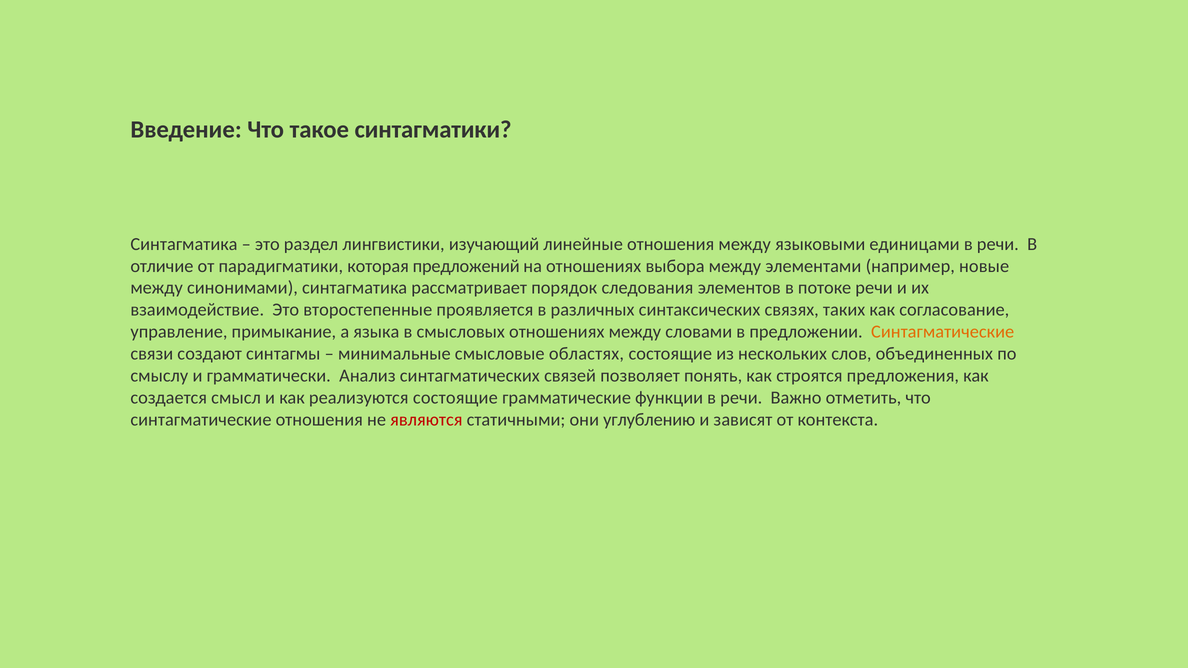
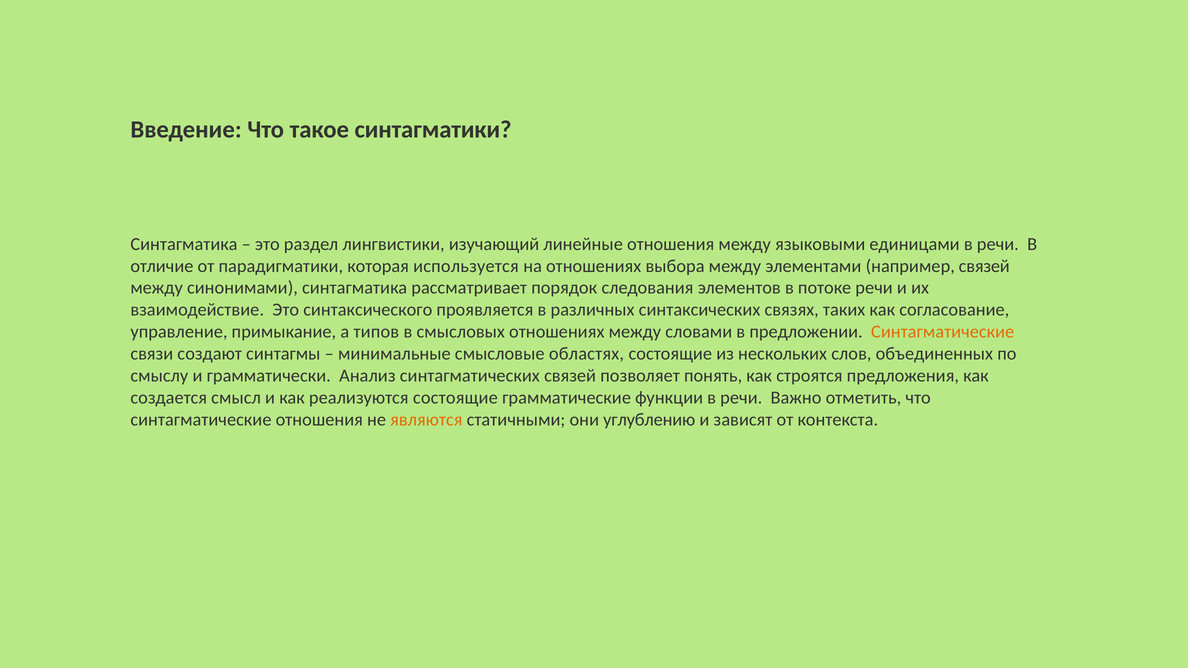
предложений: предложений -> используется
например новые: новые -> связей
второстепенные: второстепенные -> синтаксического
языка: языка -> типов
являются colour: red -> orange
